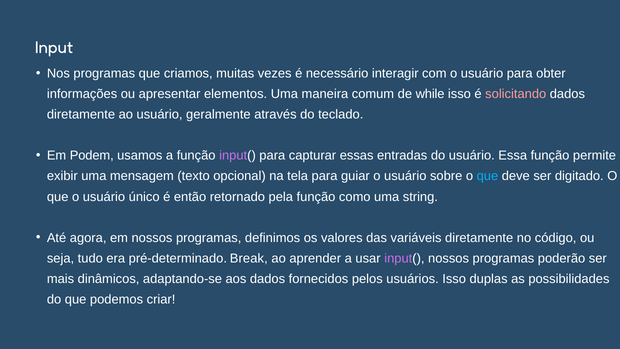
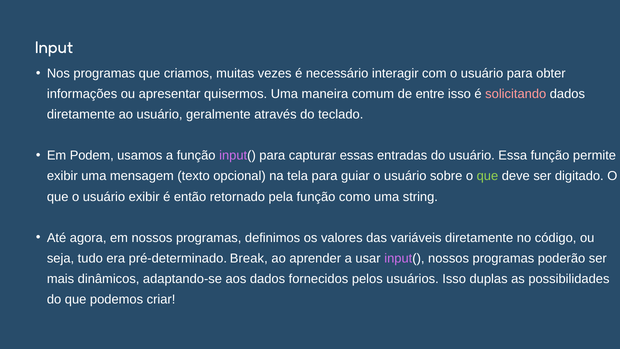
elementos: elementos -> quisermos
while: while -> entre
que at (487, 176) colour: light blue -> light green
usuário único: único -> exibir
